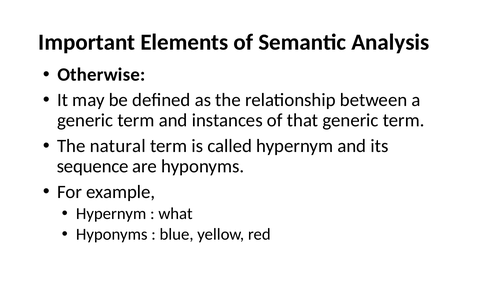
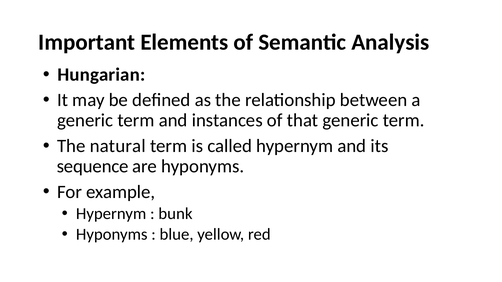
Otherwise: Otherwise -> Hungarian
what: what -> bunk
